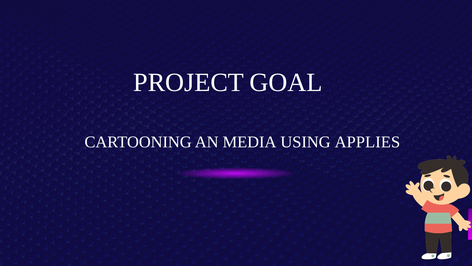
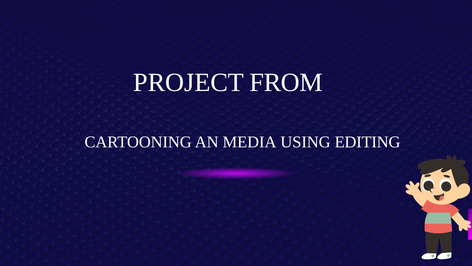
GOAL: GOAL -> FROM
APPLIES: APPLIES -> EDITING
